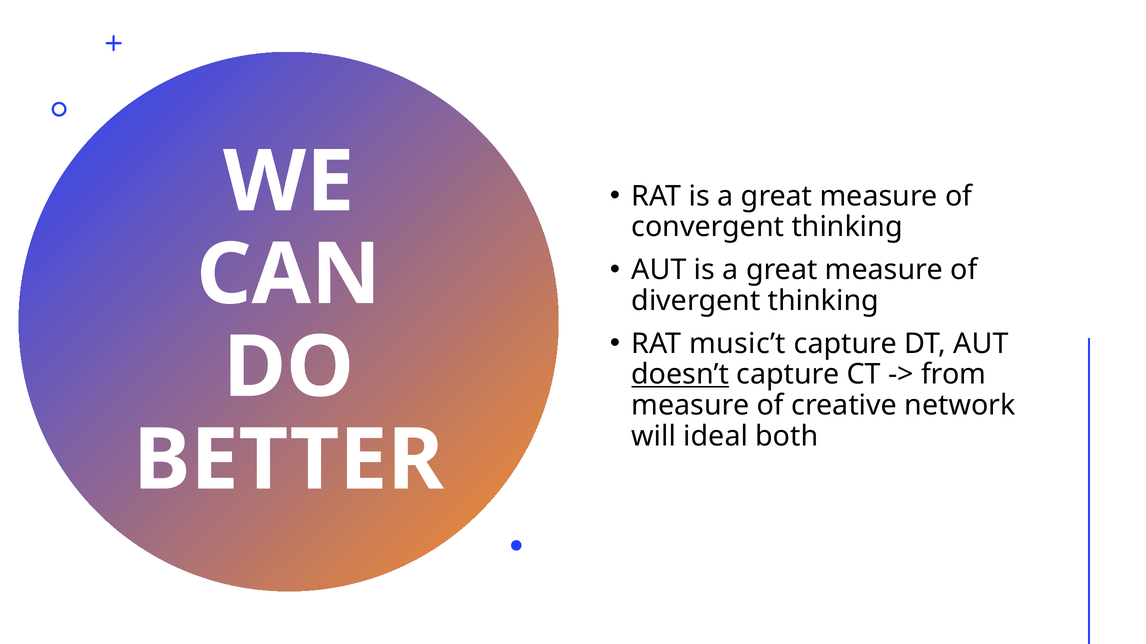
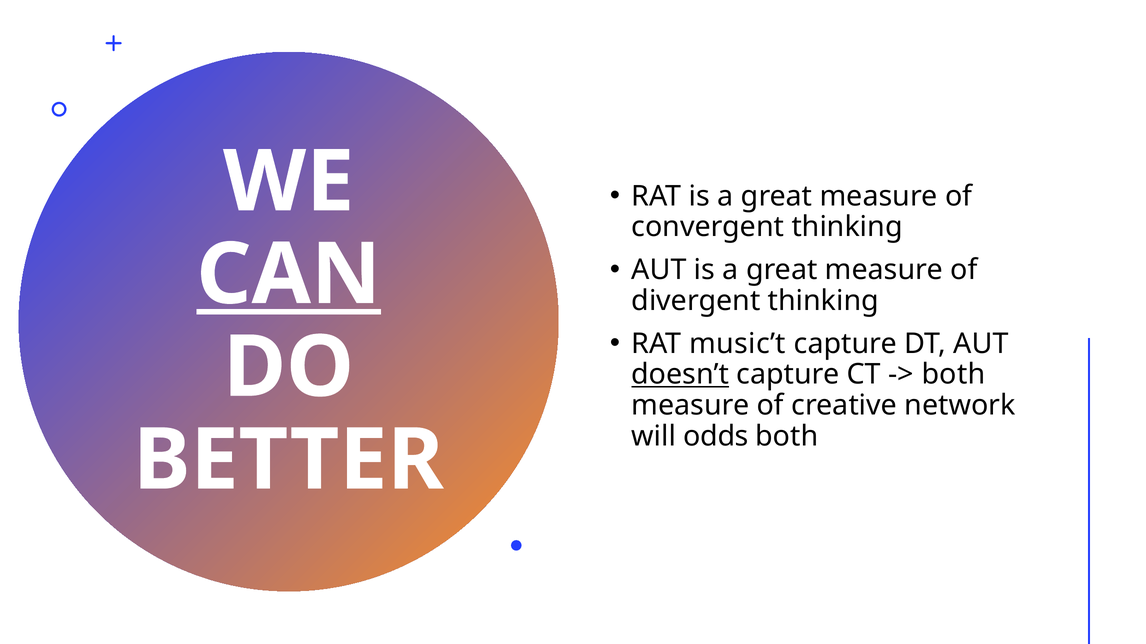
CAN underline: none -> present
from at (954, 375): from -> both
ideal: ideal -> odds
